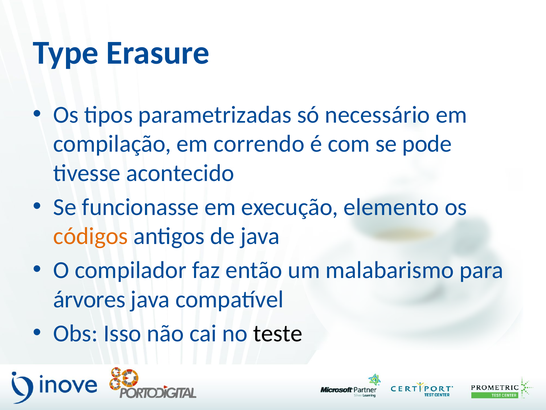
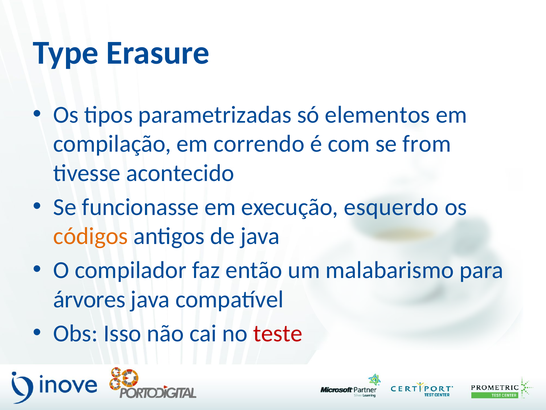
necessário: necessário -> elementos
pode: pode -> from
elemento: elemento -> esquerdo
teste colour: black -> red
